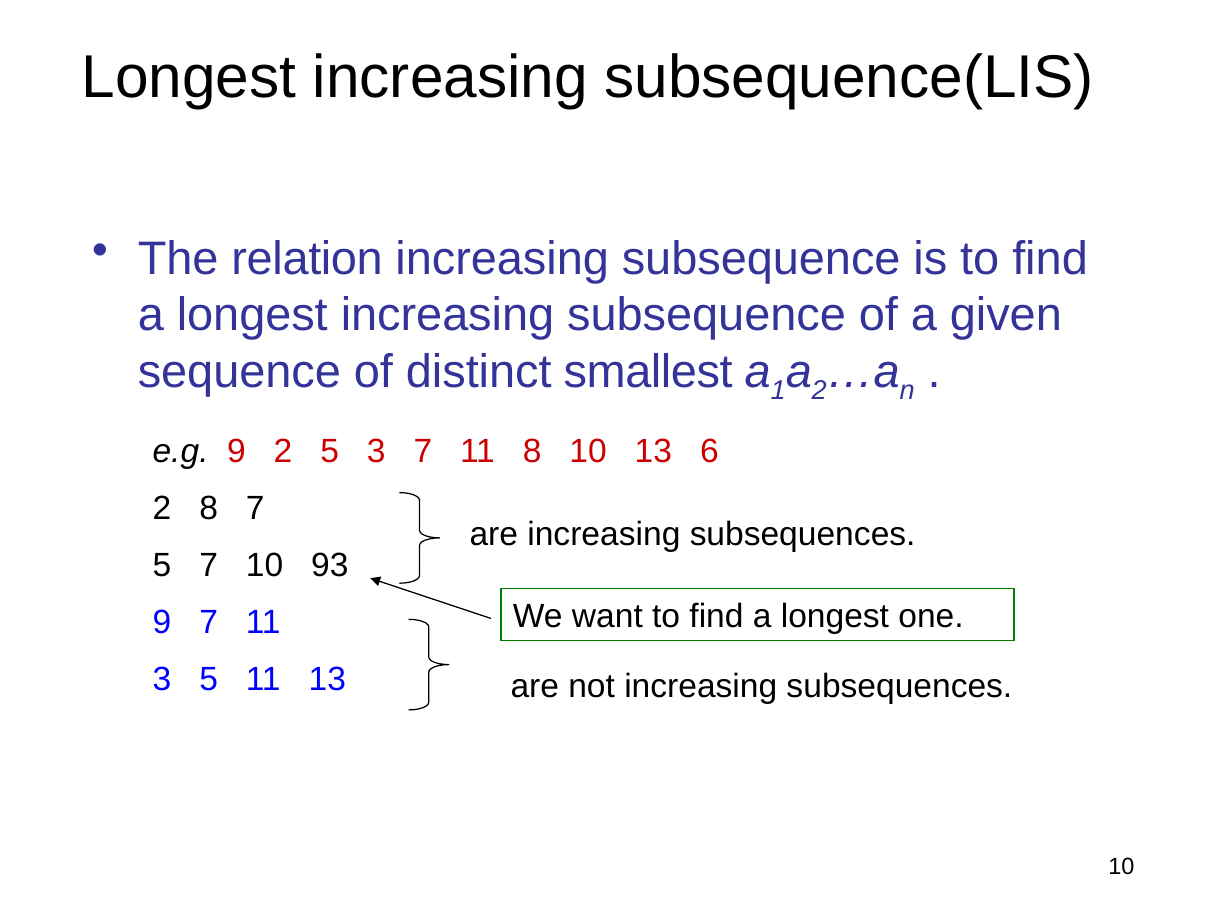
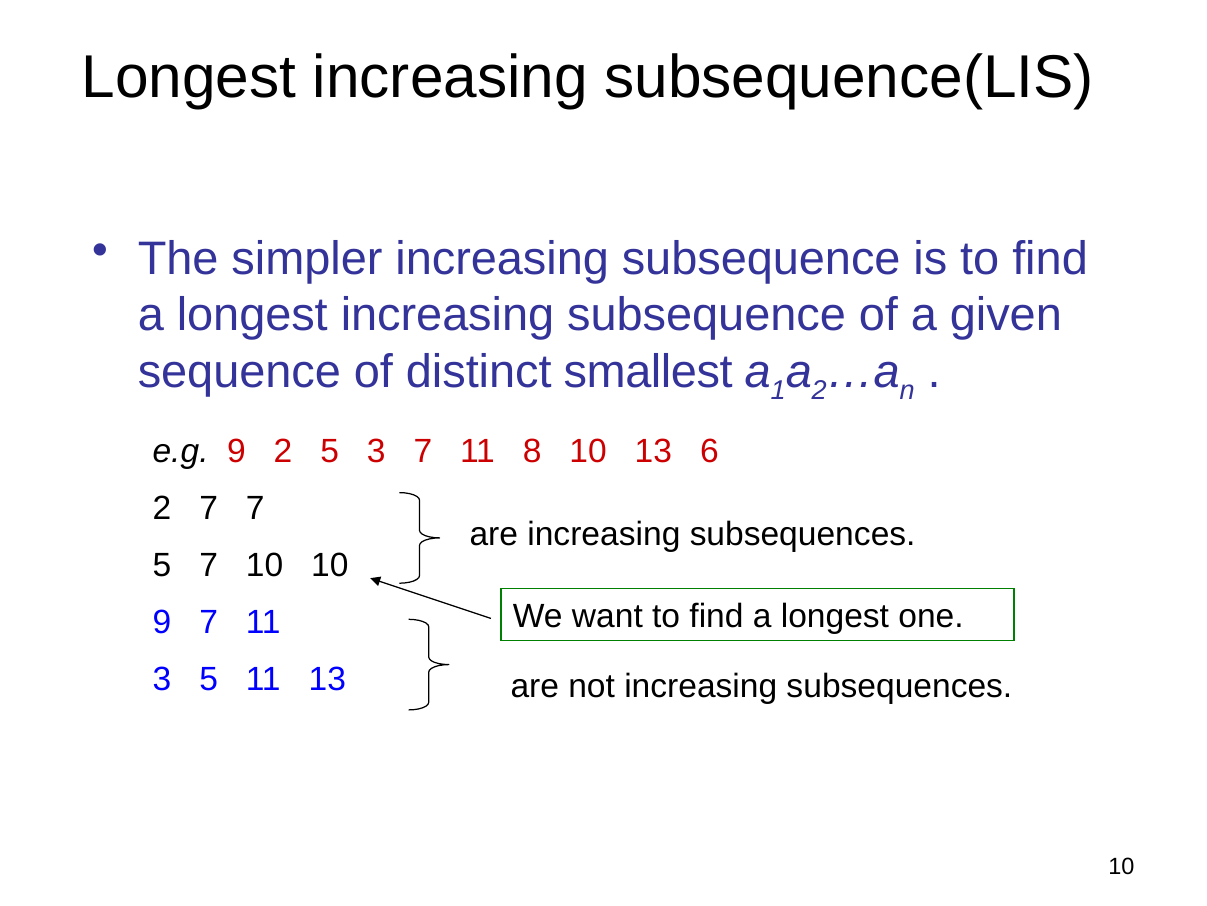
relation: relation -> simpler
2 8: 8 -> 7
10 93: 93 -> 10
